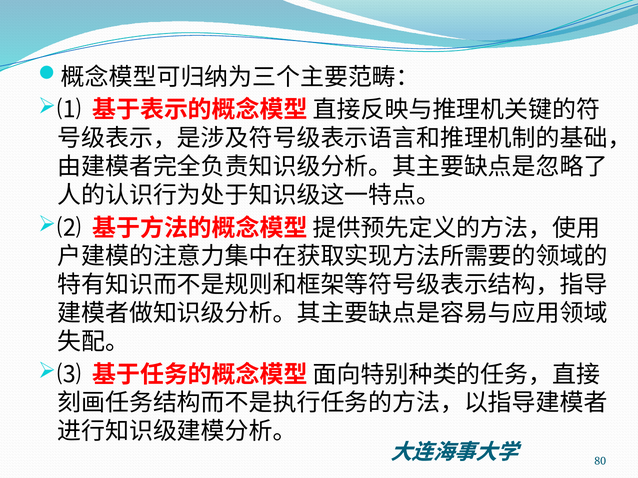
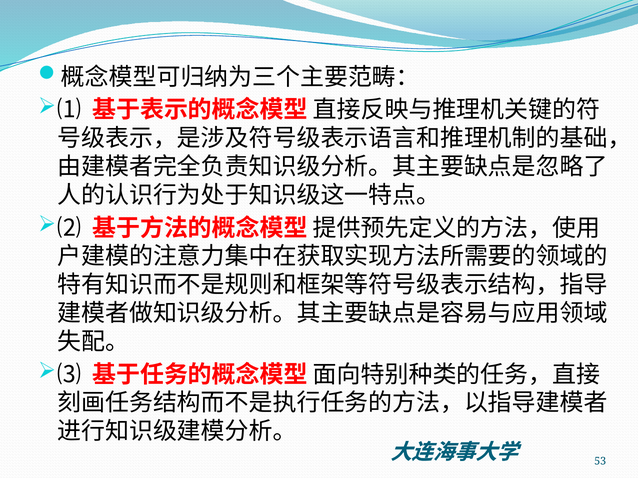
80: 80 -> 53
